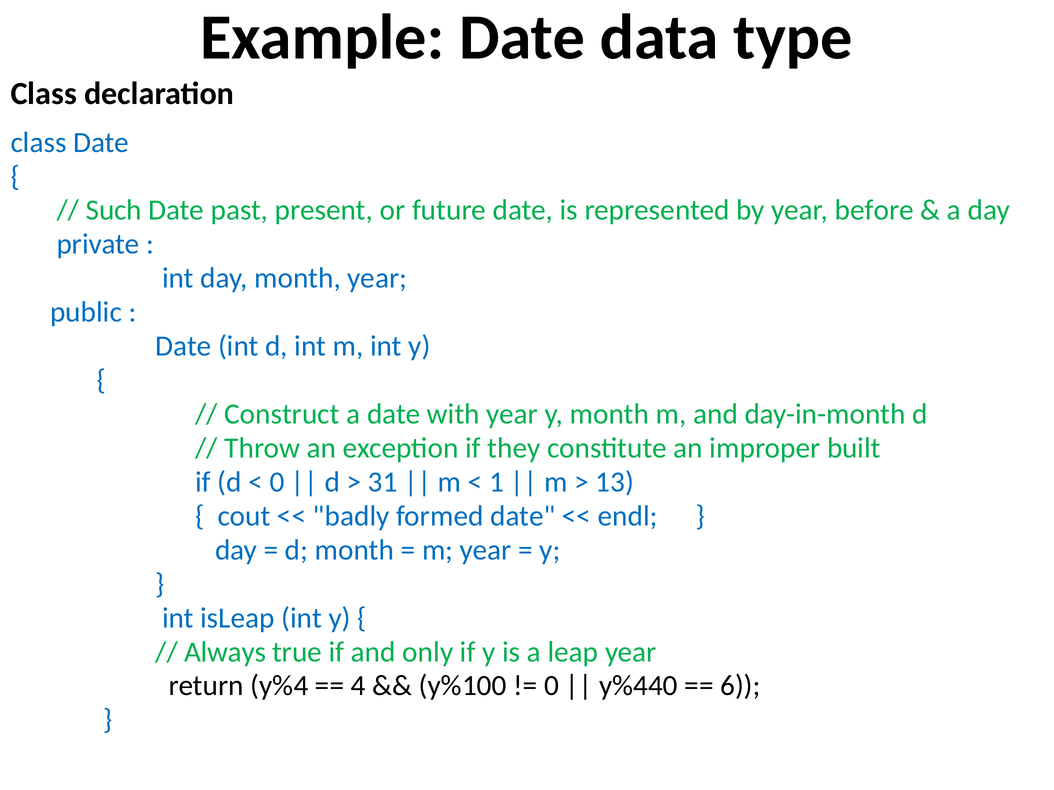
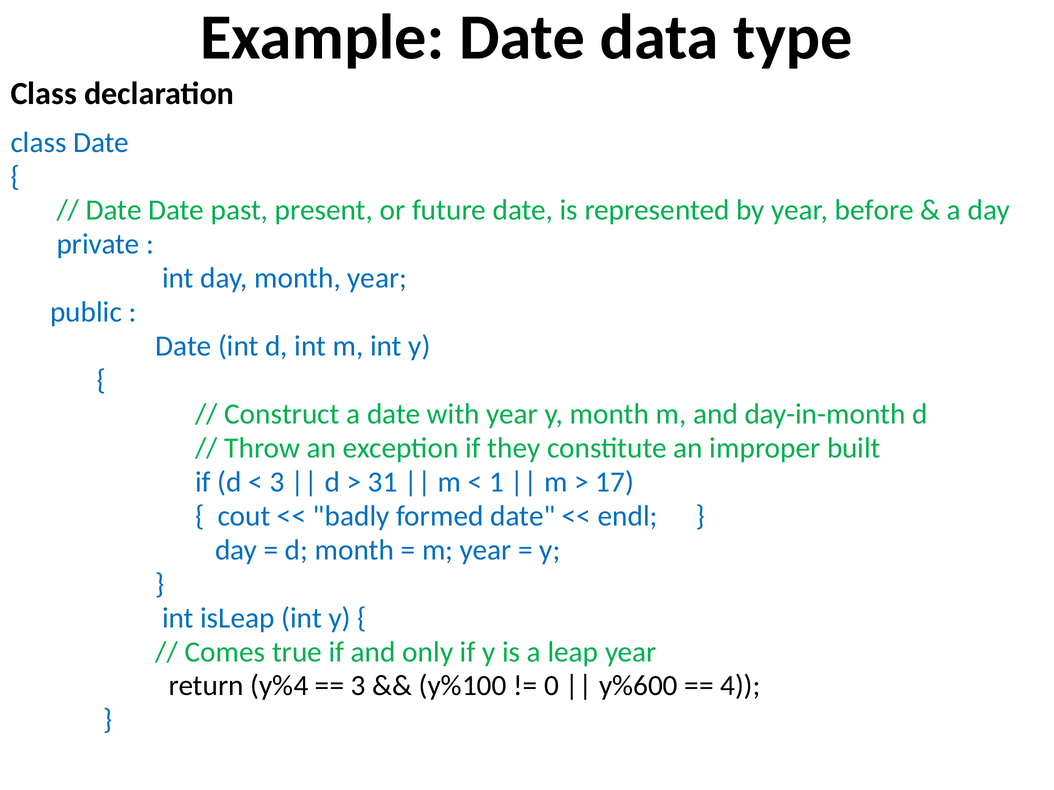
Such at (114, 210): Such -> Date
0 at (277, 482): 0 -> 3
13: 13 -> 17
Always: Always -> Comes
4 at (358, 686): 4 -> 3
y%440: y%440 -> y%600
6: 6 -> 4
